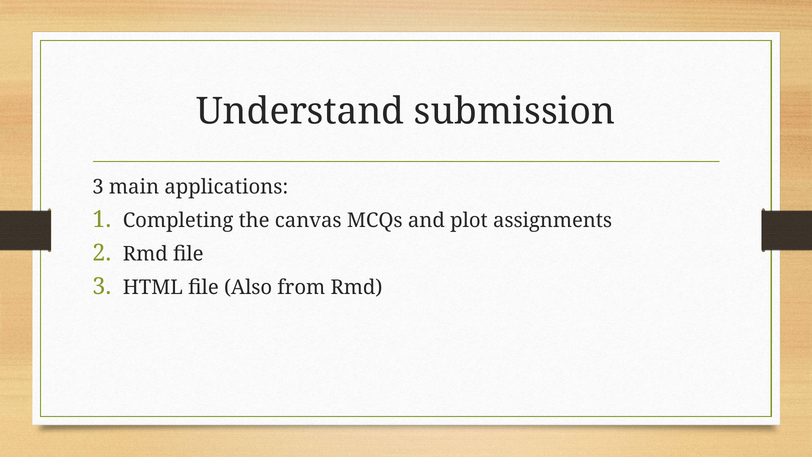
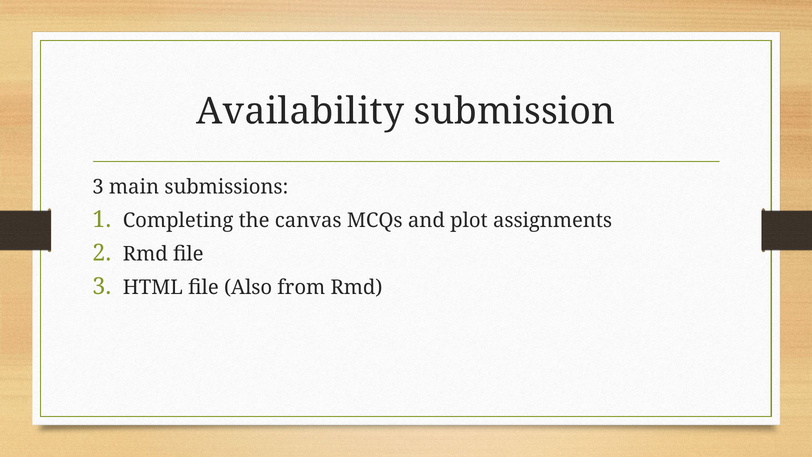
Understand: Understand -> Availability
applications: applications -> submissions
